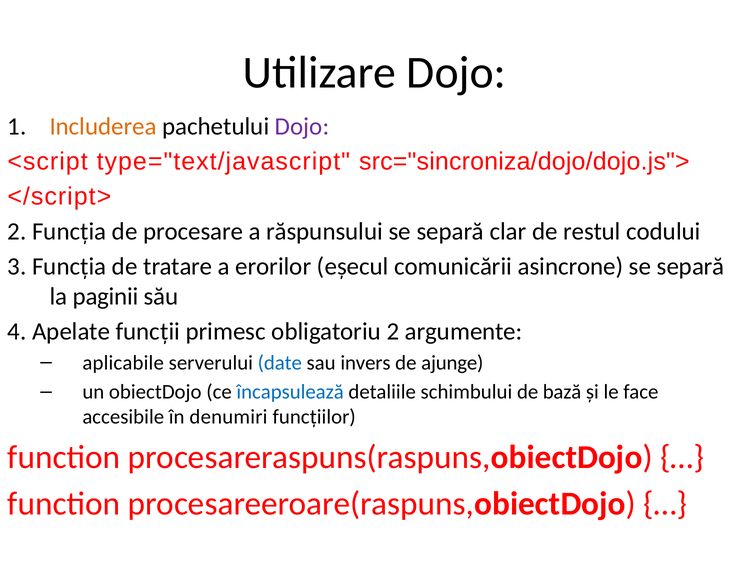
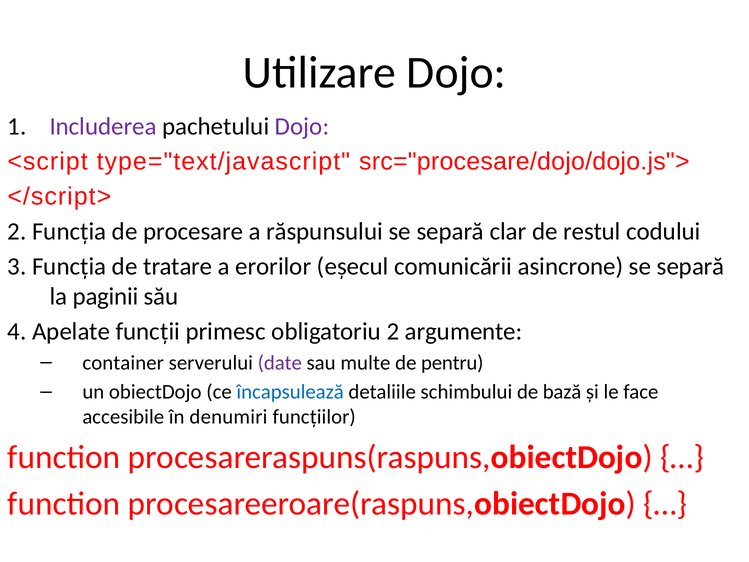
Includerea colour: orange -> purple
src="sincroniza/dojo/dojo.js">: src="sincroniza/dojo/dojo.js"> -> src="procesare/dojo/dojo.js">
aplicabile: aplicabile -> container
date colour: blue -> purple
invers: invers -> multe
ajunge: ajunge -> pentru
